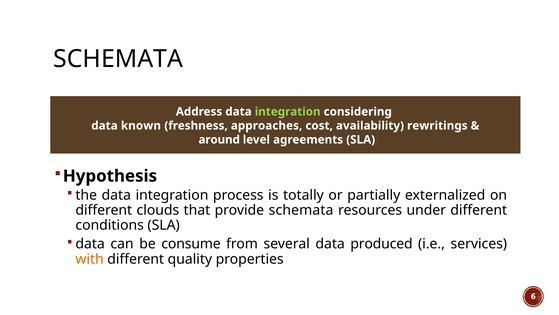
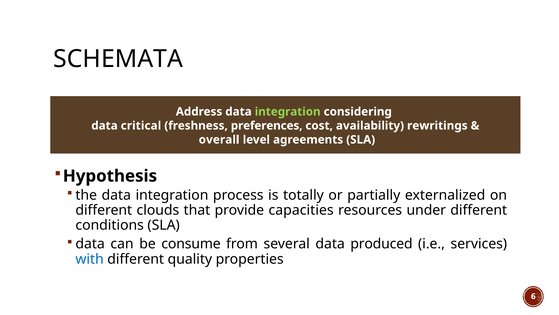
known: known -> critical
approaches: approaches -> preferences
around: around -> overall
provide schemata: schemata -> capacities
with colour: orange -> blue
